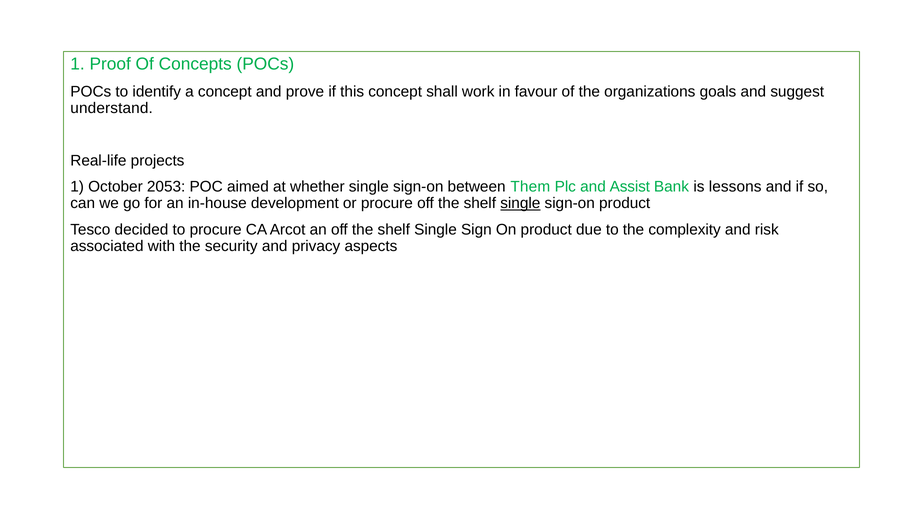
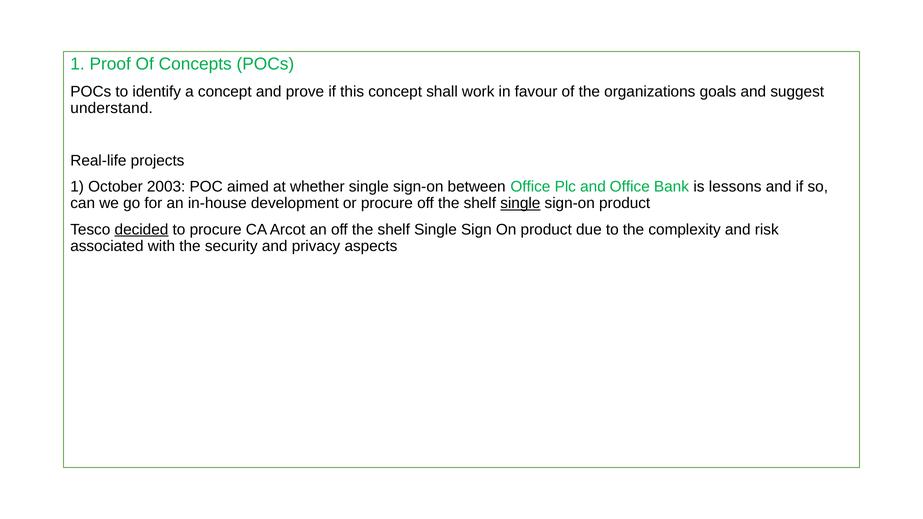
2053: 2053 -> 2003
between Them: Them -> Office
and Assist: Assist -> Office
decided underline: none -> present
